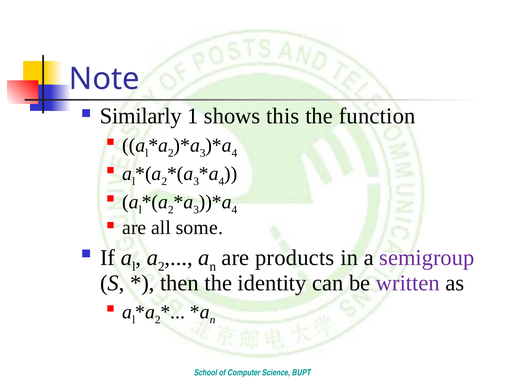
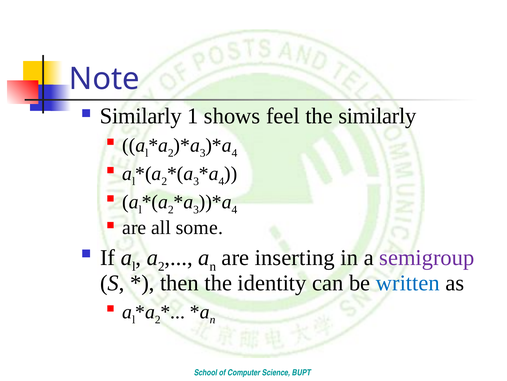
this: this -> feel
the function: function -> similarly
products: products -> inserting
written colour: purple -> blue
